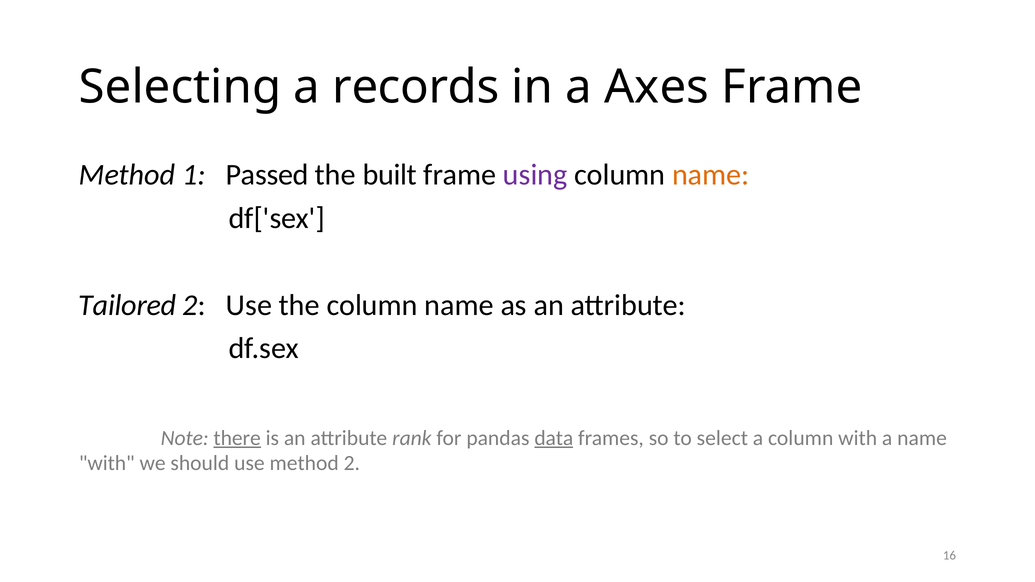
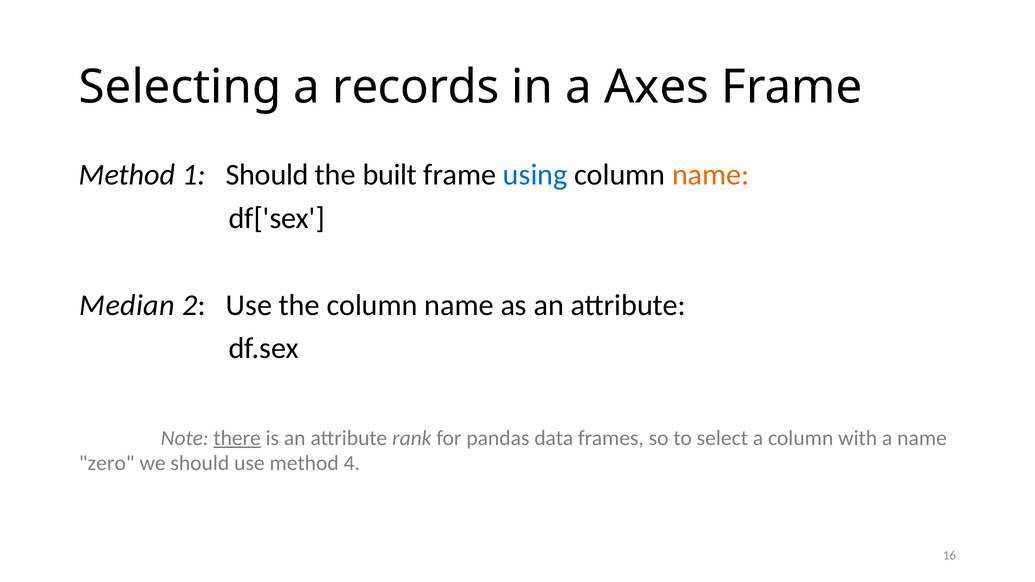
1 Passed: Passed -> Should
using colour: purple -> blue
Tailored: Tailored -> Median
data underline: present -> none
with at (107, 463): with -> zero
method 2: 2 -> 4
